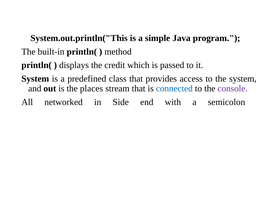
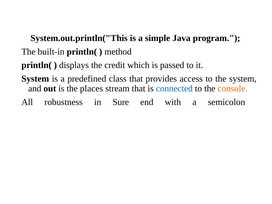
console colour: purple -> orange
networked: networked -> robustness
Side: Side -> Sure
